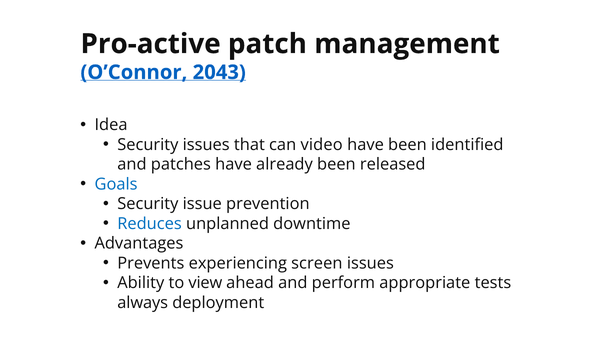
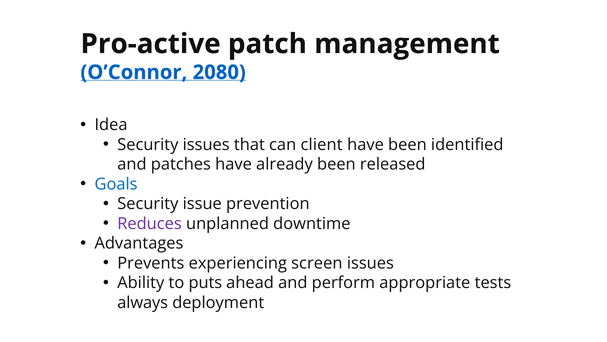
2043: 2043 -> 2080
video: video -> client
Reduces colour: blue -> purple
view: view -> puts
